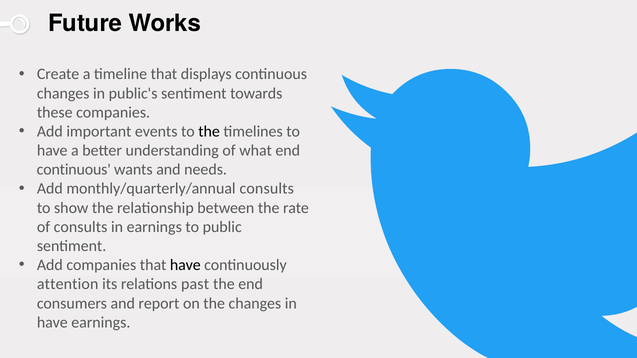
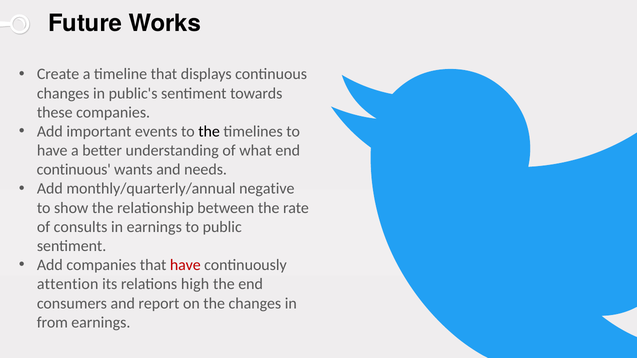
monthly/quarterly/annual consults: consults -> negative
have at (185, 265) colour: black -> red
past: past -> high
have at (52, 323): have -> from
